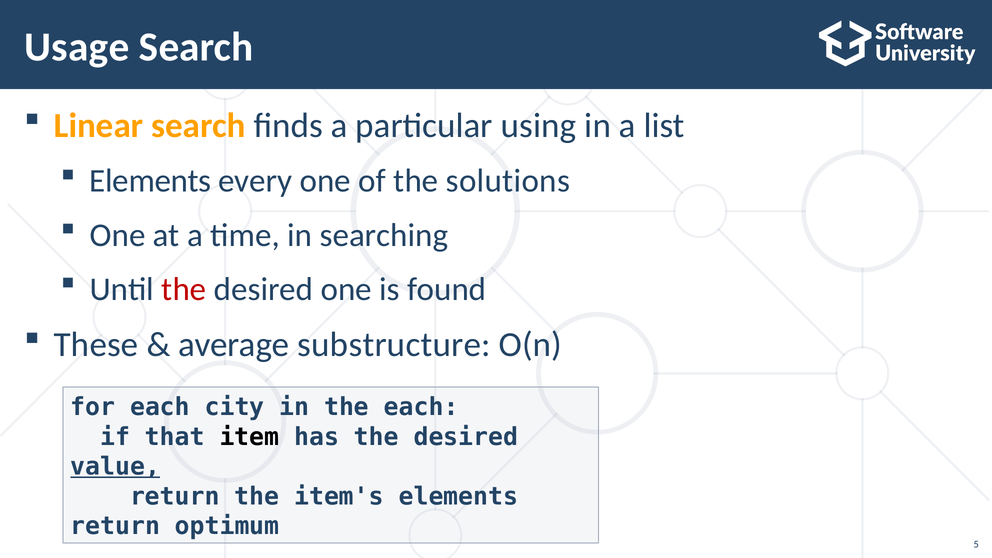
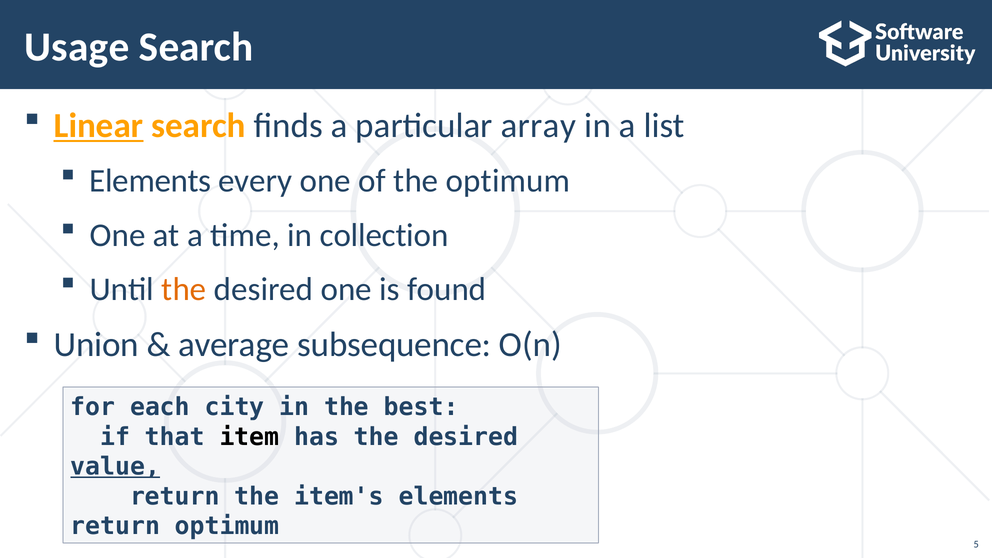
Linear underline: none -> present
using: using -> array
the solutions: solutions -> optimum
searching: searching -> collection
the at (184, 289) colour: red -> orange
These: These -> Union
substructure: substructure -> subsequence
the each: each -> best
